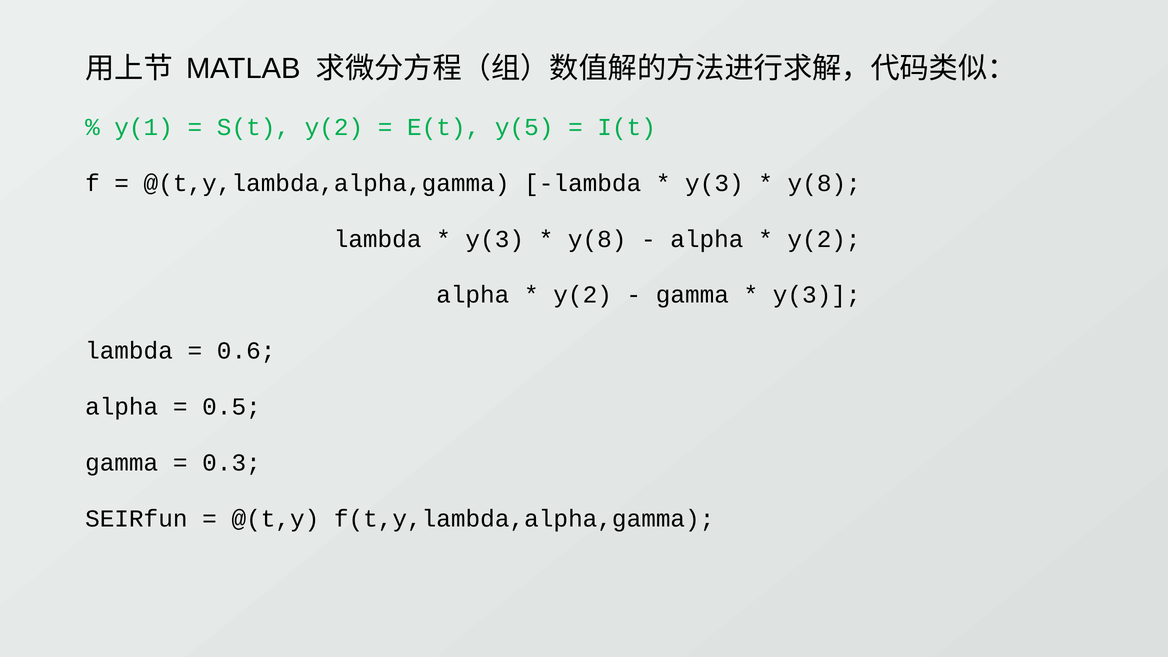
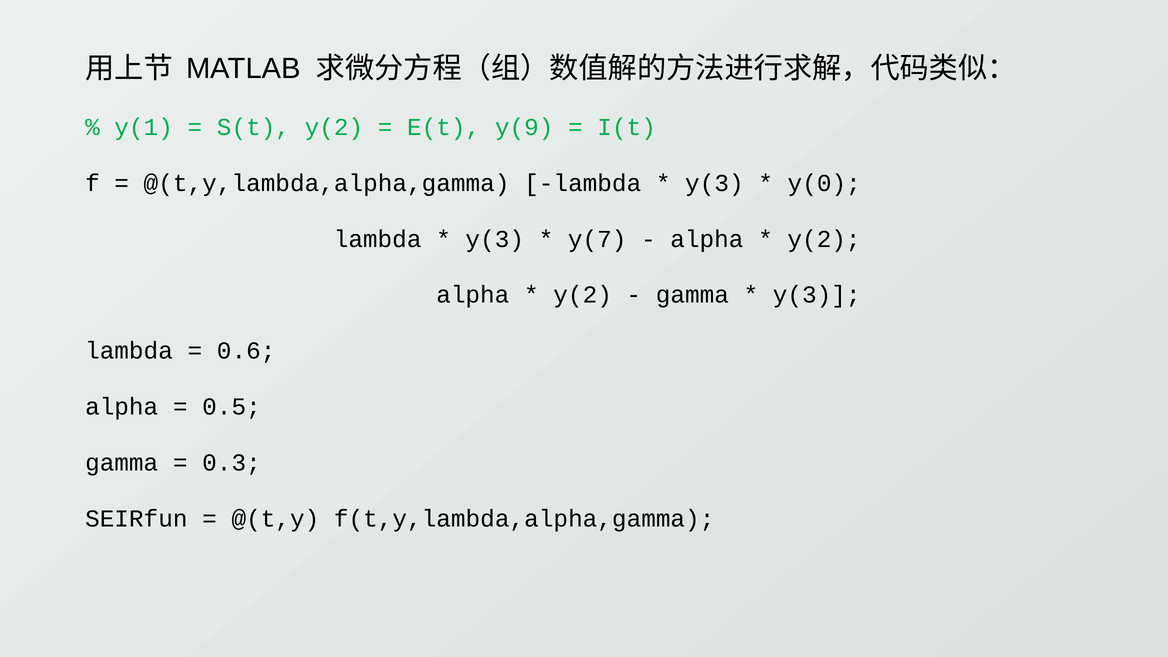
y(5: y(5 -> y(9
y(8 at (824, 183): y(8 -> y(0
y(8 at (597, 239): y(8 -> y(7
